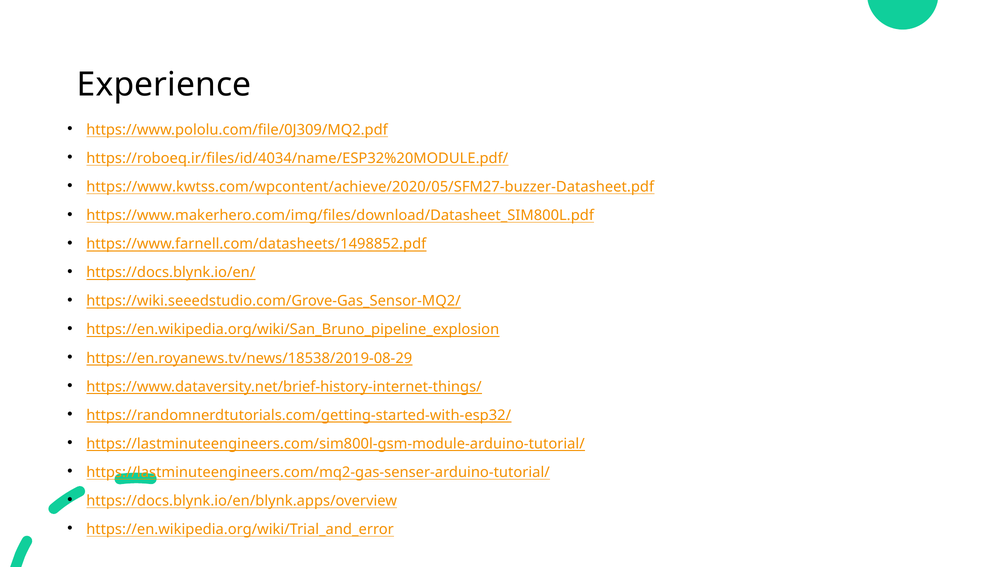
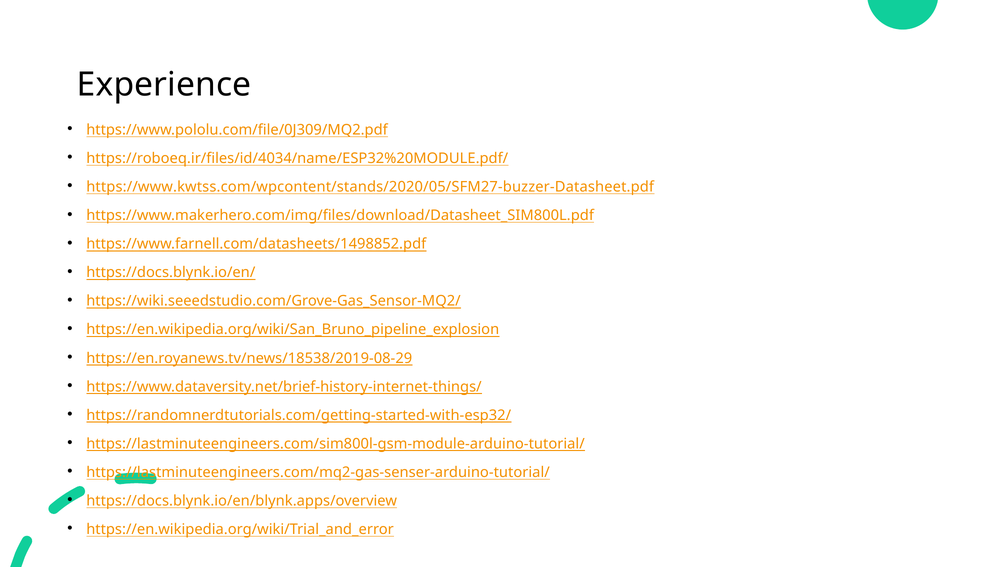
https://www.kwtss.com/wpcontent/achieve/2020/05/SFM27-buzzer-Datasheet.pdf: https://www.kwtss.com/wpcontent/achieve/2020/05/SFM27-buzzer-Datasheet.pdf -> https://www.kwtss.com/wpcontent/stands/2020/05/SFM27-buzzer-Datasheet.pdf
